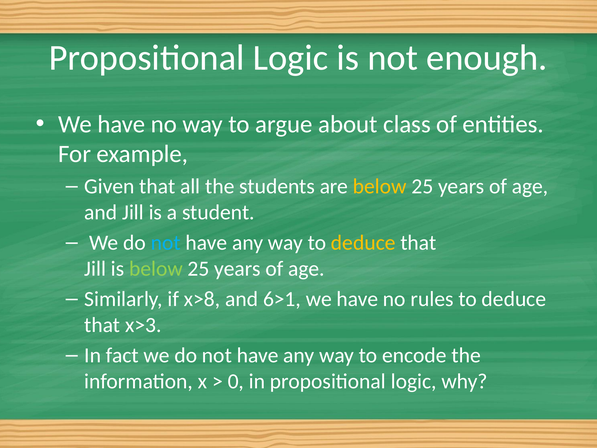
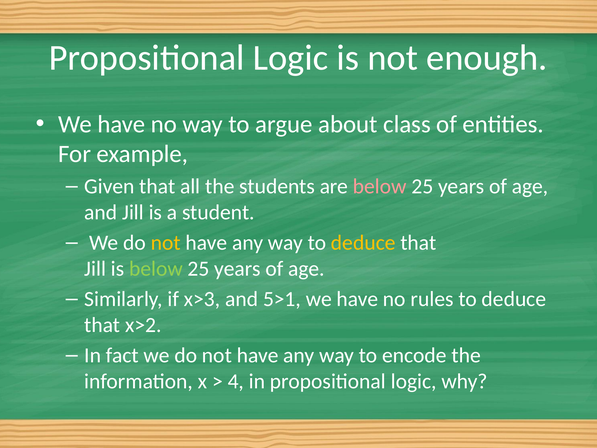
below at (380, 186) colour: yellow -> pink
not at (166, 243) colour: light blue -> yellow
x>8: x>8 -> x>3
6>1: 6>1 -> 5>1
x>3: x>3 -> x>2
0: 0 -> 4
